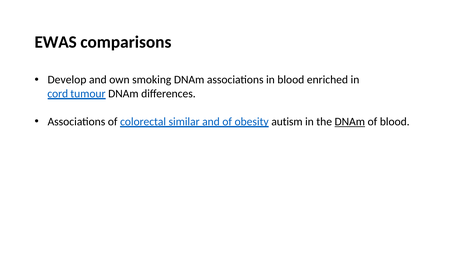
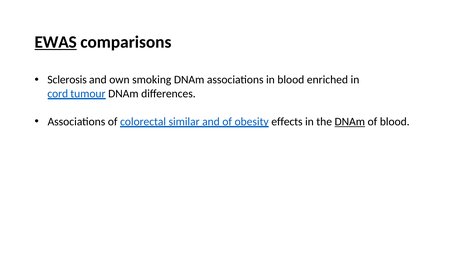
EWAS underline: none -> present
Develop: Develop -> Sclerosis
autism: autism -> effects
